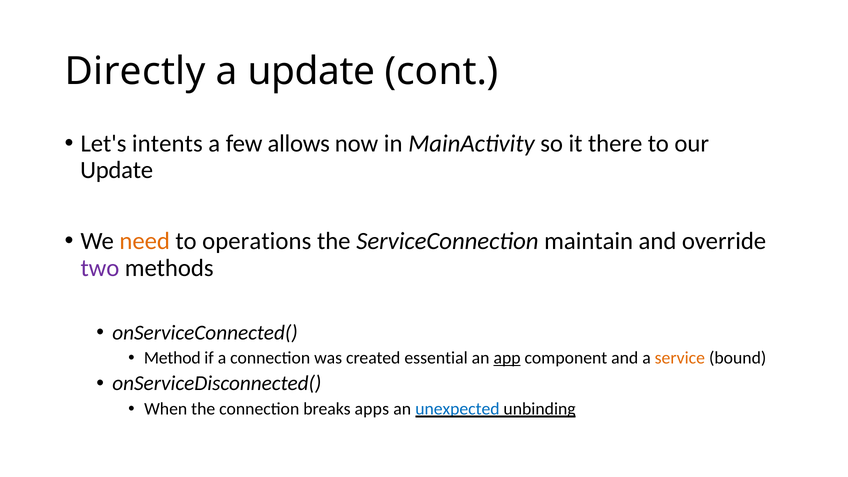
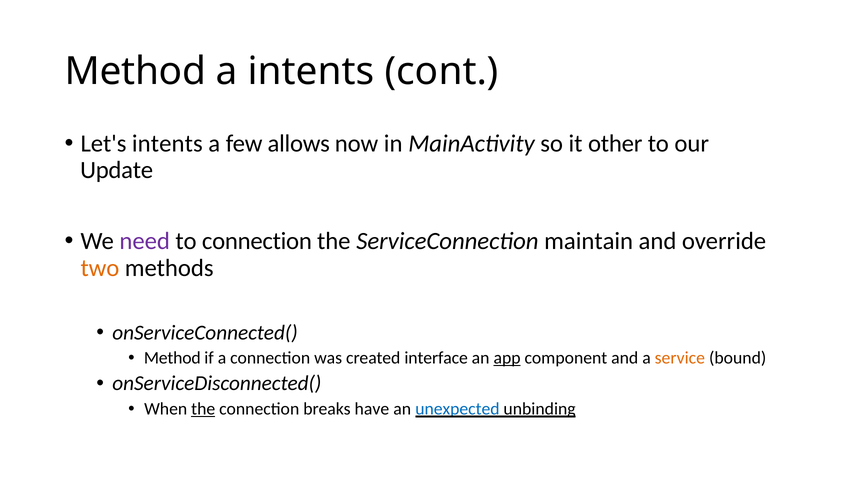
Directly at (135, 71): Directly -> Method
a update: update -> intents
there: there -> other
need colour: orange -> purple
to operations: operations -> connection
two colour: purple -> orange
essential: essential -> interface
the at (203, 409) underline: none -> present
apps: apps -> have
